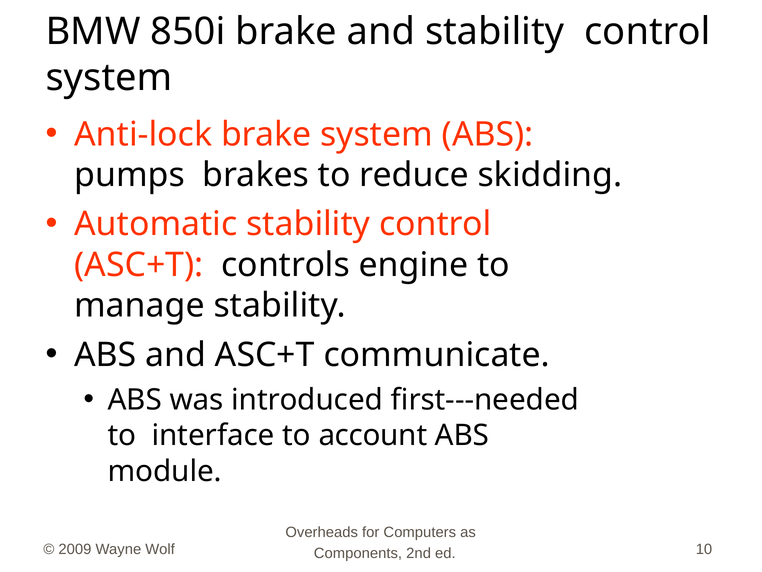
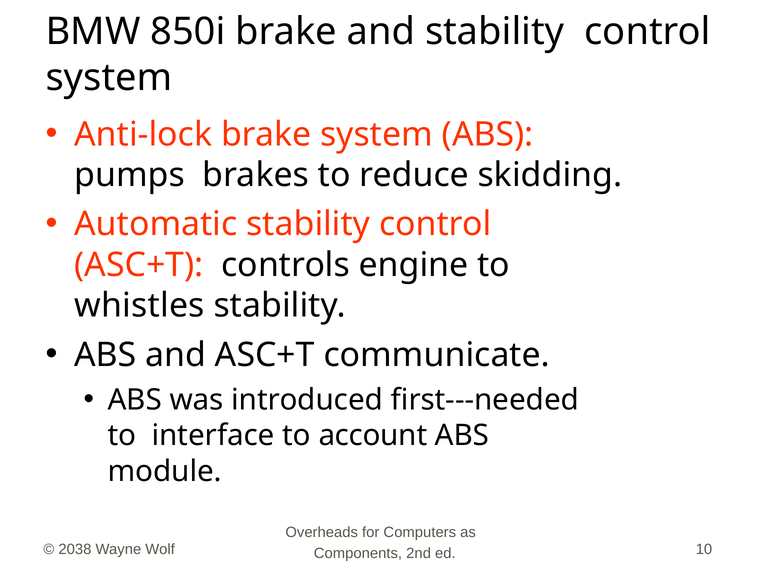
manage: manage -> whistles
2009: 2009 -> 2038
